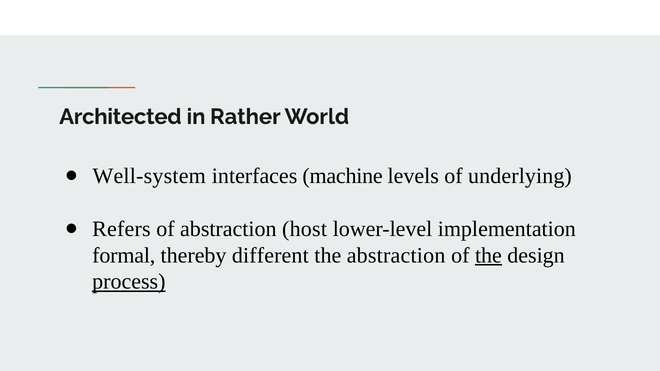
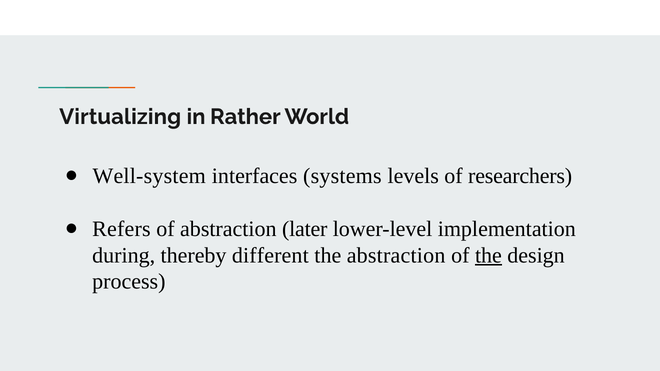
Architected: Architected -> Virtualizing
machine: machine -> systems
underlying: underlying -> researchers
host: host -> later
formal: formal -> during
process underline: present -> none
